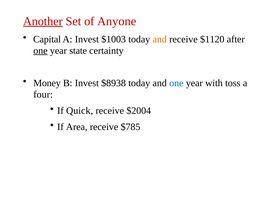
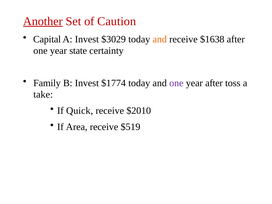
Anyone: Anyone -> Caution
$1003: $1003 -> $3029
$1120: $1120 -> $1638
one at (40, 51) underline: present -> none
Money: Money -> Family
$8938: $8938 -> $1774
one at (176, 83) colour: blue -> purple
year with: with -> after
four: four -> take
$2004: $2004 -> $2010
$785: $785 -> $519
